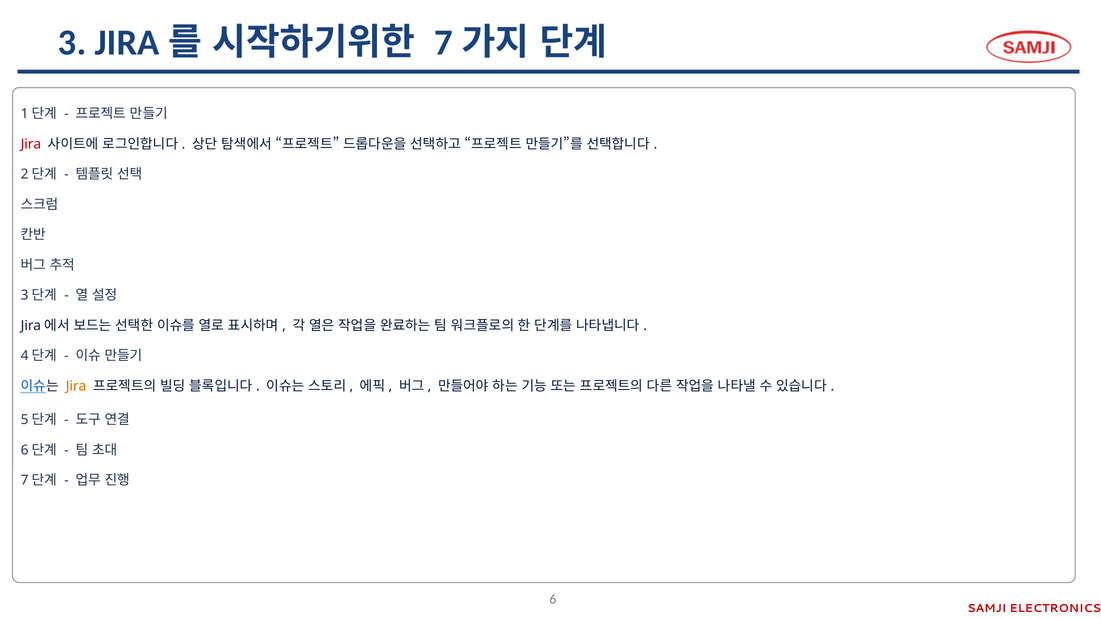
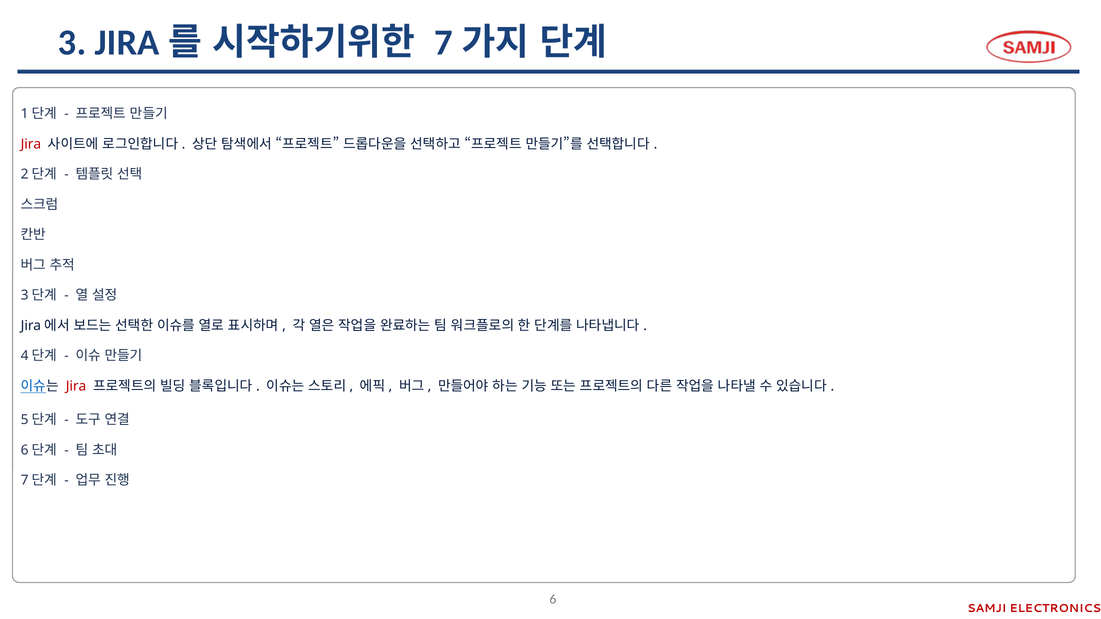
Jira at (76, 386) colour: orange -> red
